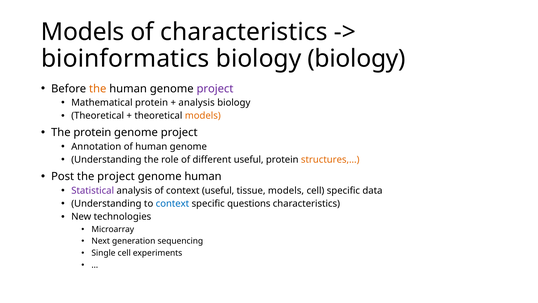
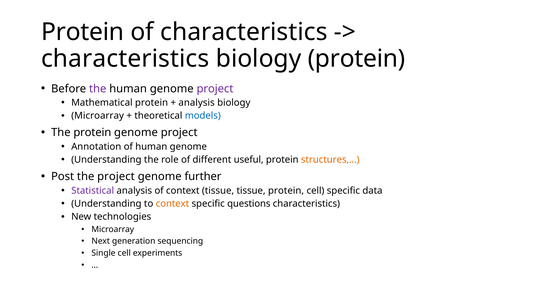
Models at (83, 32): Models -> Protein
bioinformatics at (125, 59): bioinformatics -> characteristics
biology biology: biology -> protein
the at (98, 89) colour: orange -> purple
Theoretical at (98, 116): Theoretical -> Microarray
models at (203, 116) colour: orange -> blue
genome human: human -> further
context useful: useful -> tissue
tissue models: models -> protein
context at (172, 203) colour: blue -> orange
